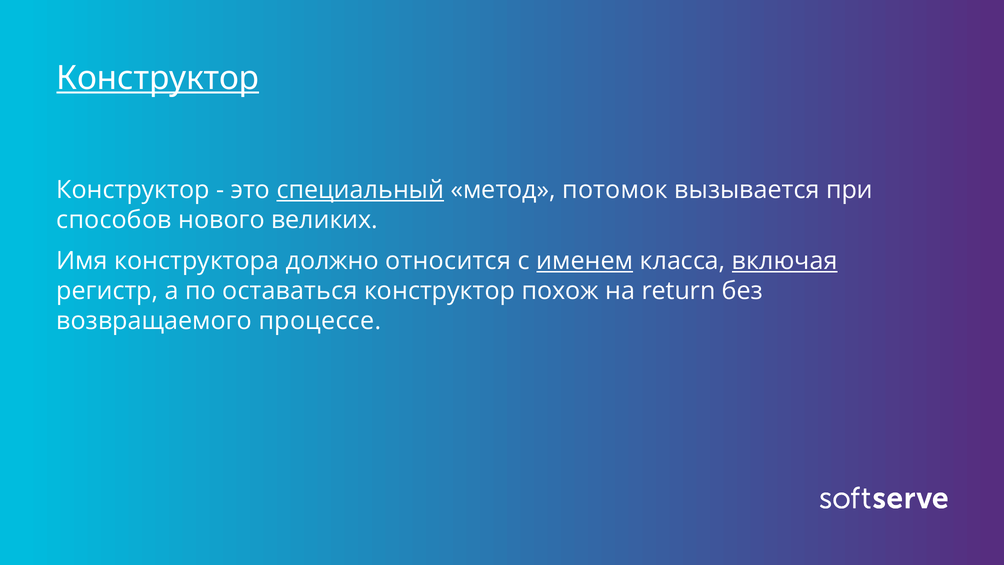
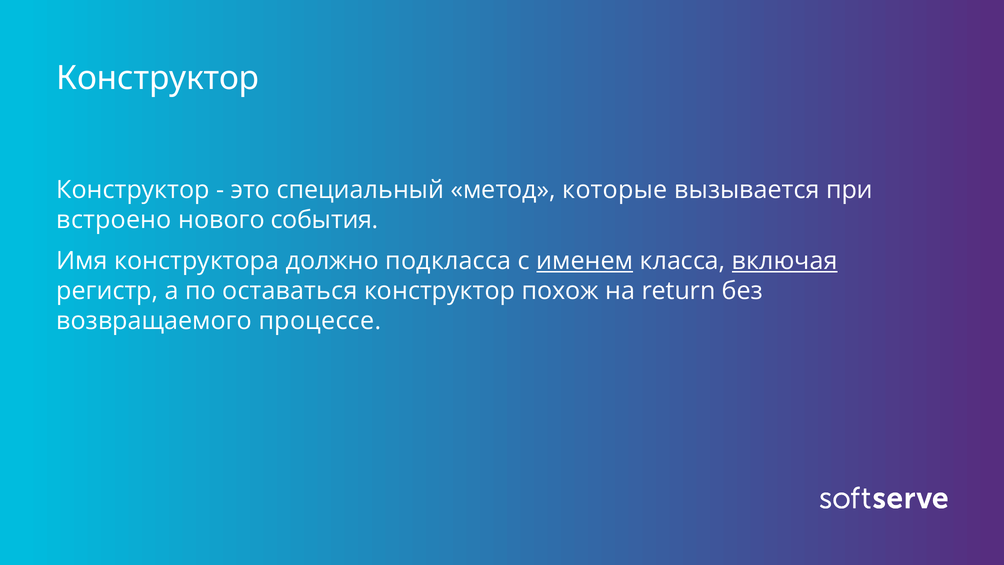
Конструктор at (158, 78) underline: present -> none
специальный underline: present -> none
потомок: потомок -> которые
способов: способов -> встроено
великих: великих -> события
относится: относится -> подкласса
